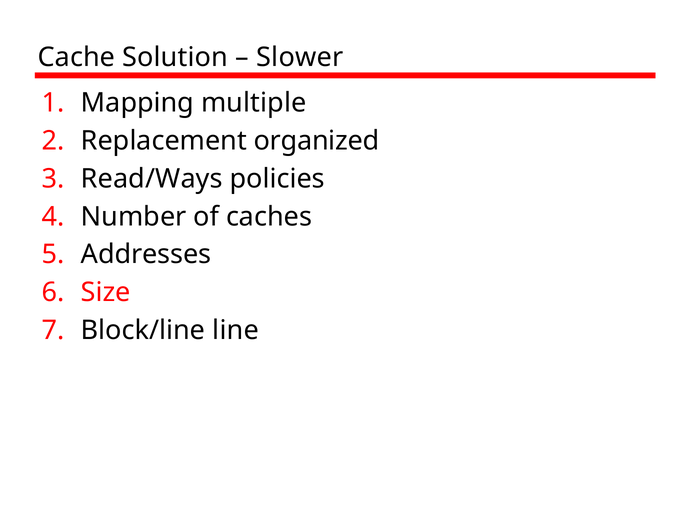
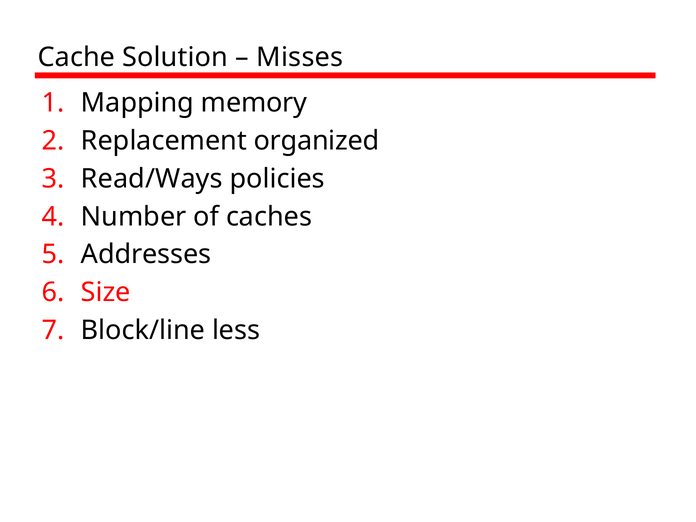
Slower: Slower -> Misses
multiple: multiple -> memory
line: line -> less
